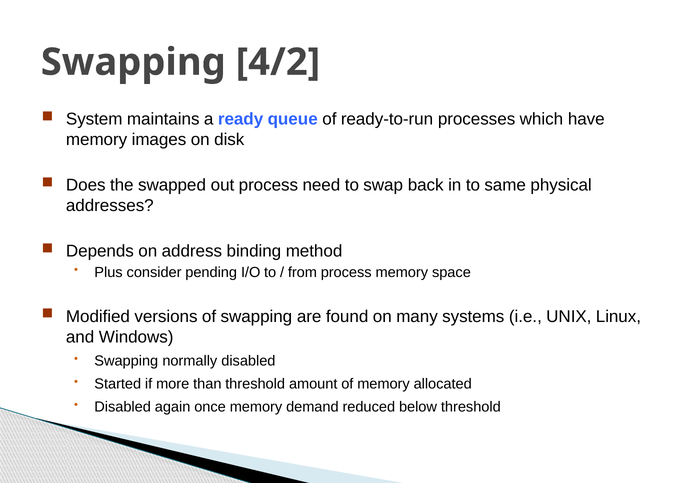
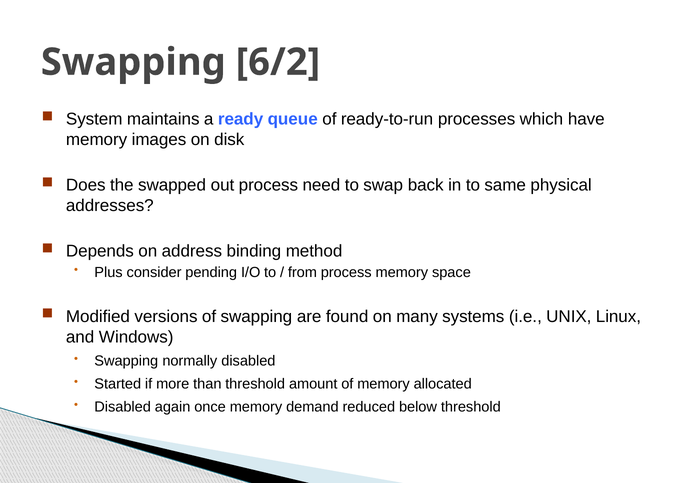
4/2: 4/2 -> 6/2
